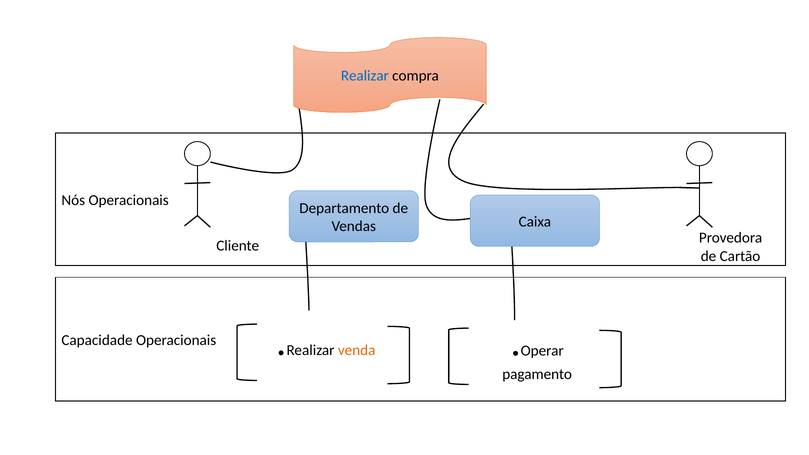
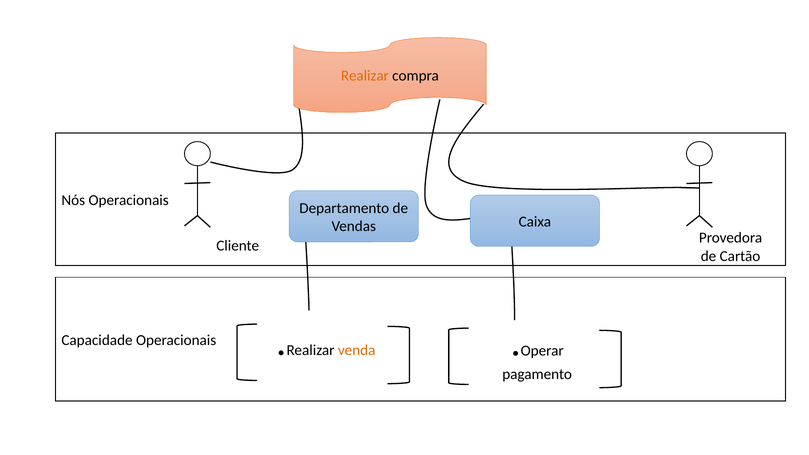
Realizar at (365, 76) colour: blue -> orange
